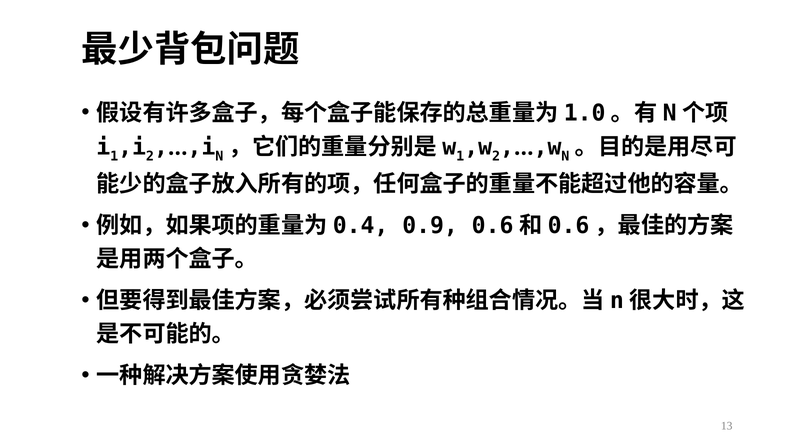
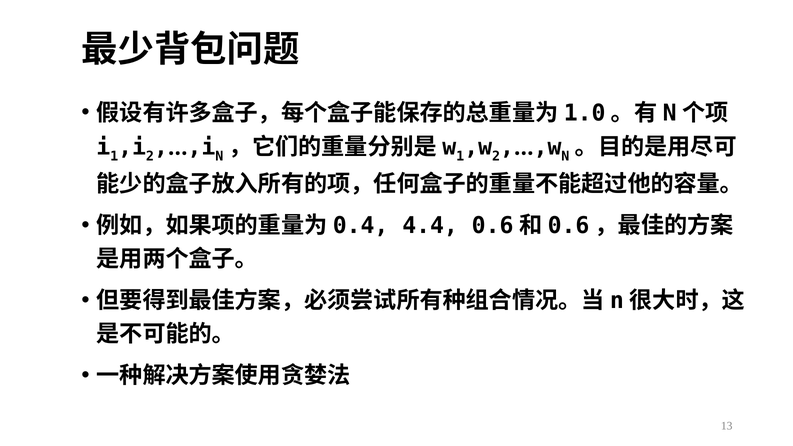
0.9: 0.9 -> 4.4
